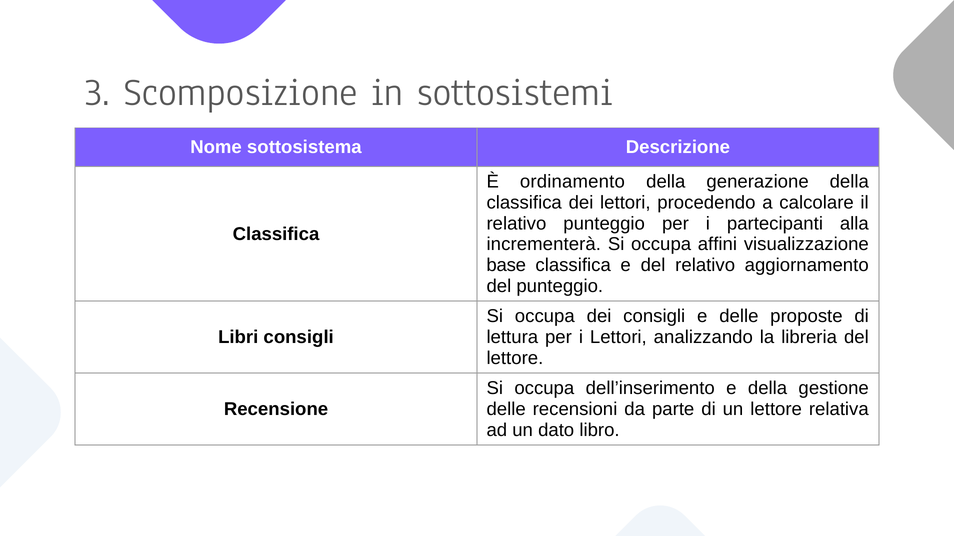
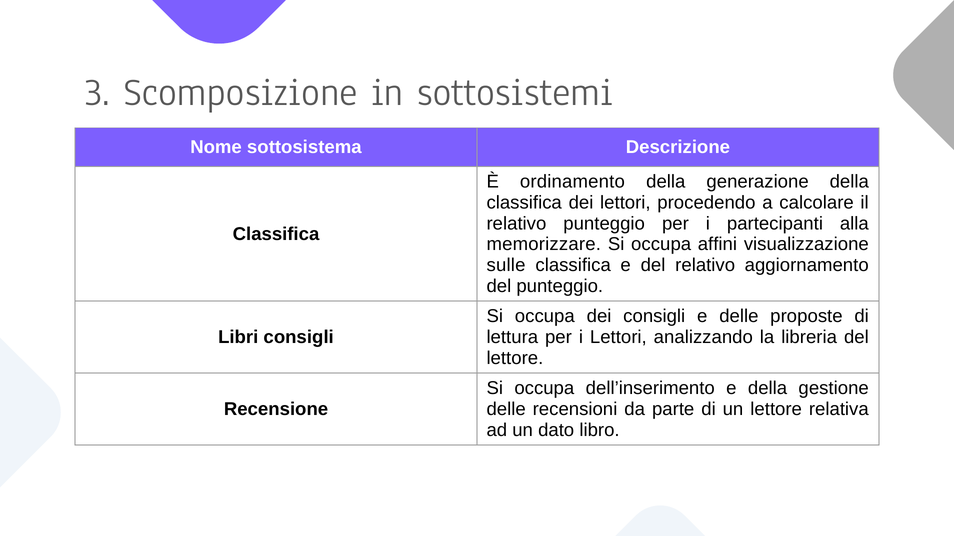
incrementerà: incrementerà -> memorizzare
base: base -> sulle
